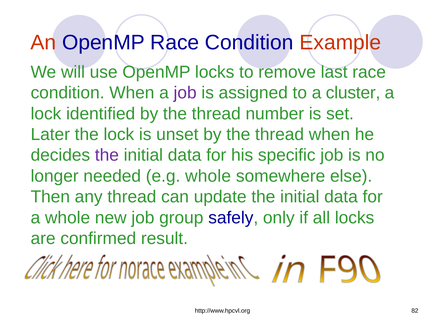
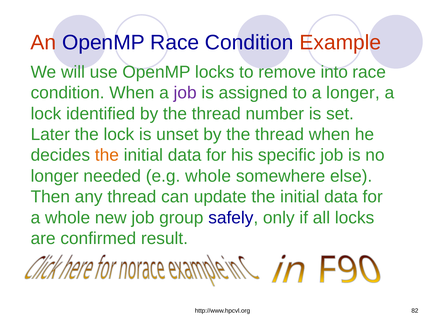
last: last -> into
a cluster: cluster -> longer
the at (107, 155) colour: purple -> orange
